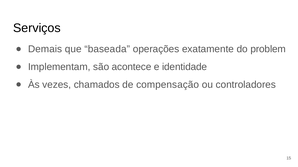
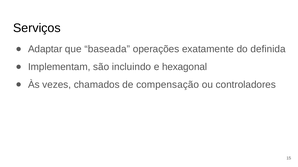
Demais: Demais -> Adaptar
problem: problem -> definida
acontece: acontece -> incluindo
identidade: identidade -> hexagonal
